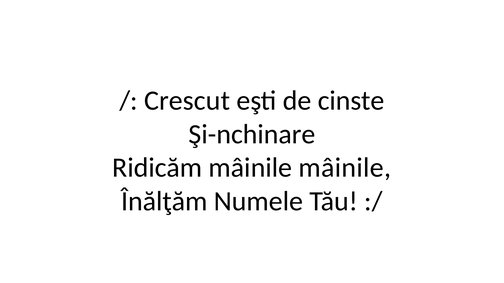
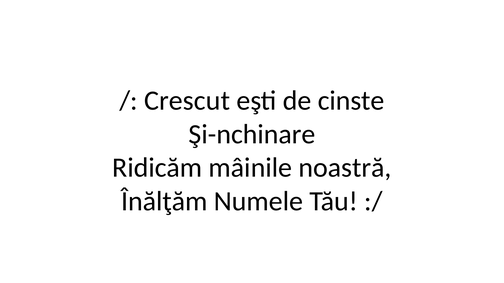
mâinile mâinile: mâinile -> noastră
